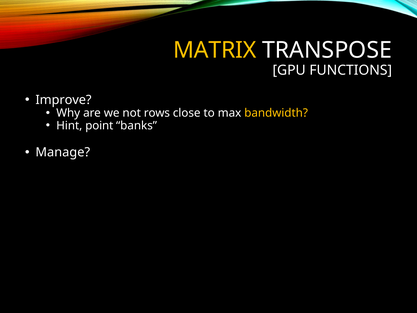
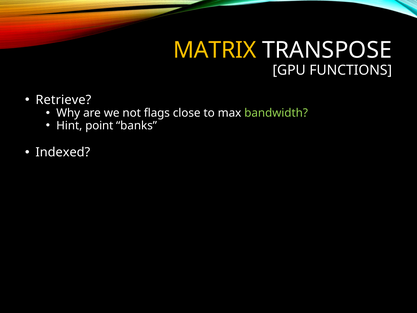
Improve: Improve -> Retrieve
rows: rows -> flags
bandwidth colour: yellow -> light green
Manage: Manage -> Indexed
